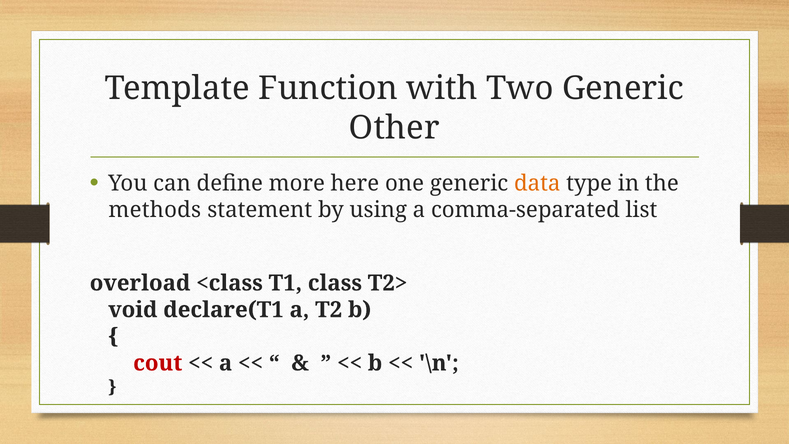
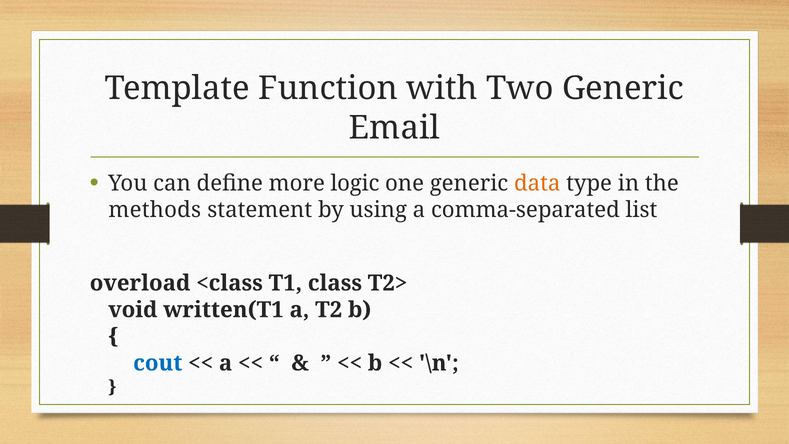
Other: Other -> Email
here: here -> logic
declare(T1: declare(T1 -> written(T1
cout colour: red -> blue
